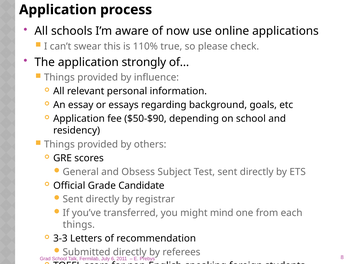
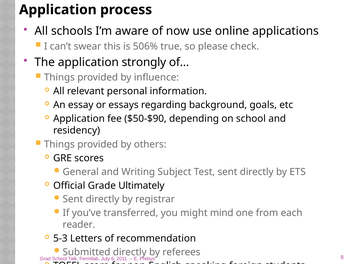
110%: 110% -> 506%
Obsess: Obsess -> Writing
Candidate: Candidate -> Ultimately
things at (79, 225): things -> reader
3-3: 3-3 -> 5-3
